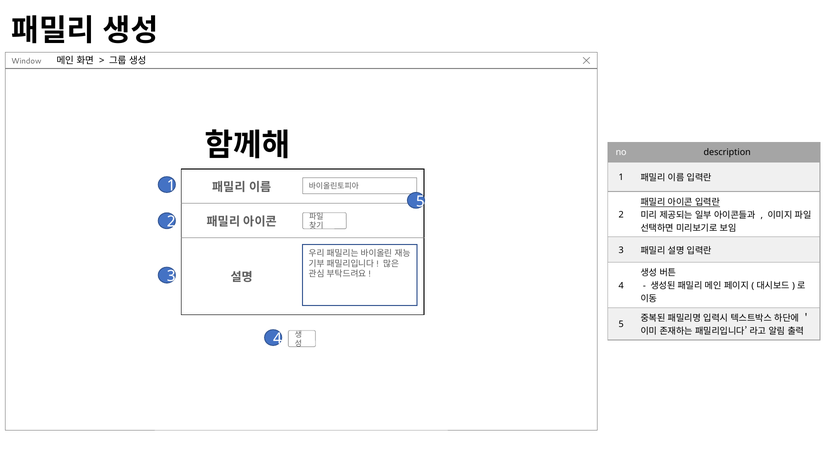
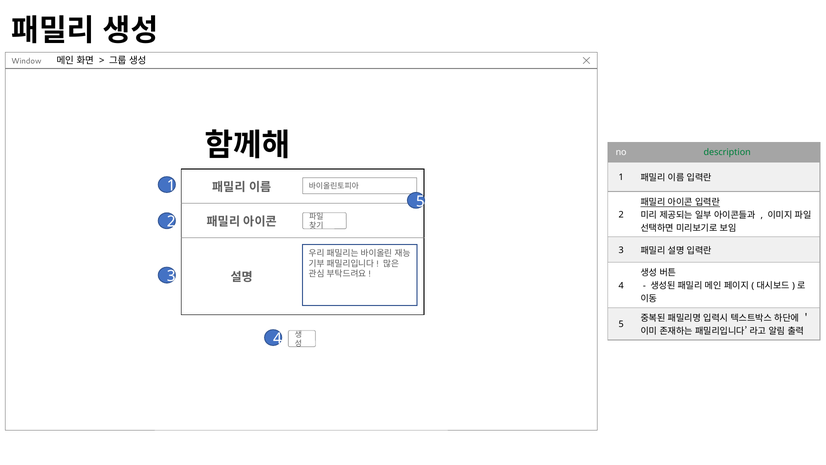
description colour: black -> green
